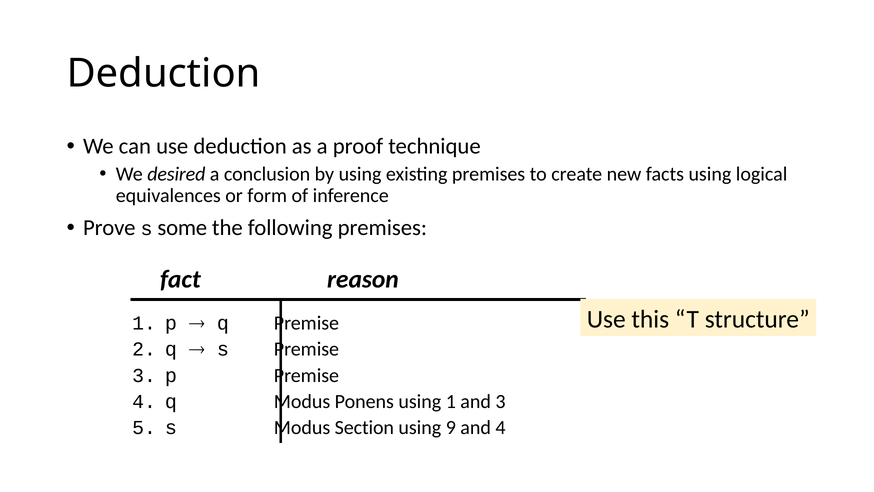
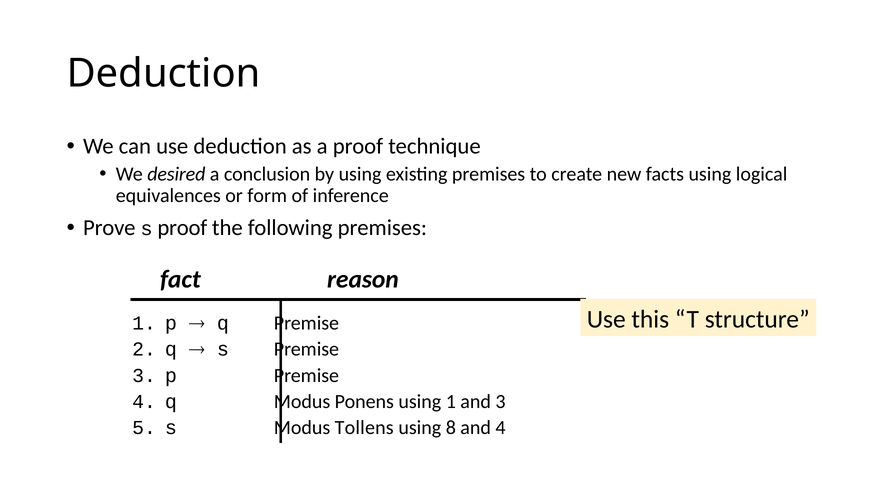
s some: some -> proof
Section: Section -> Tollens
9: 9 -> 8
